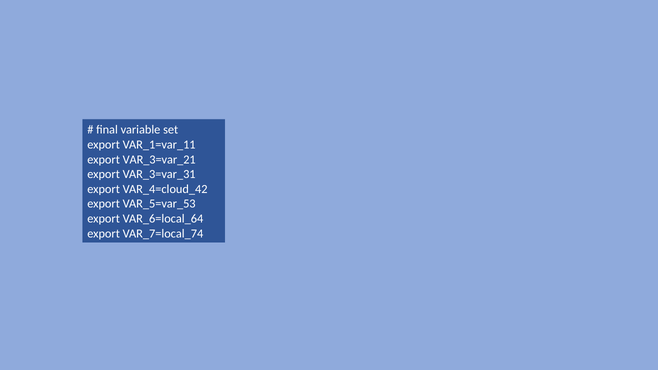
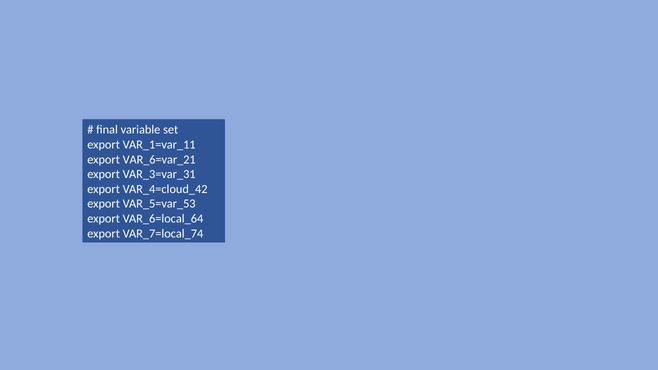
VAR_3=var_21: VAR_3=var_21 -> VAR_6=var_21
